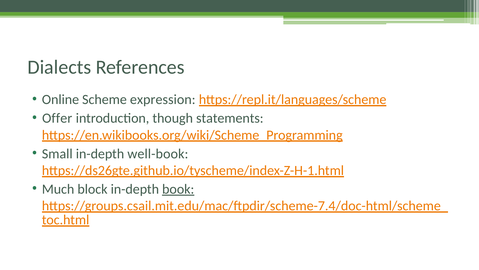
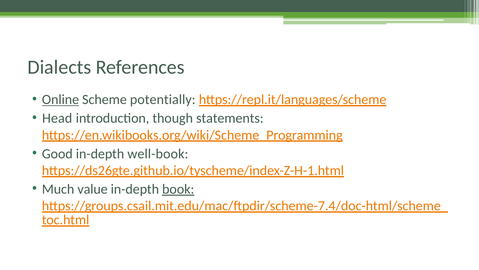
Online underline: none -> present
expression: expression -> potentially
Offer: Offer -> Head
Small: Small -> Good
block: block -> value
